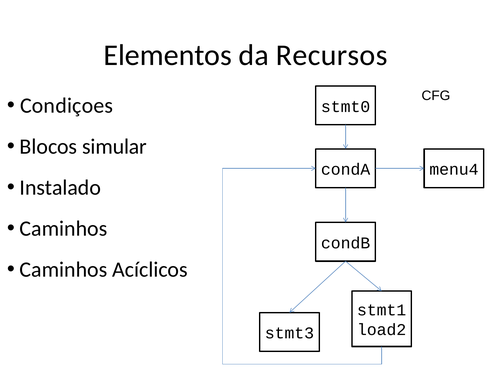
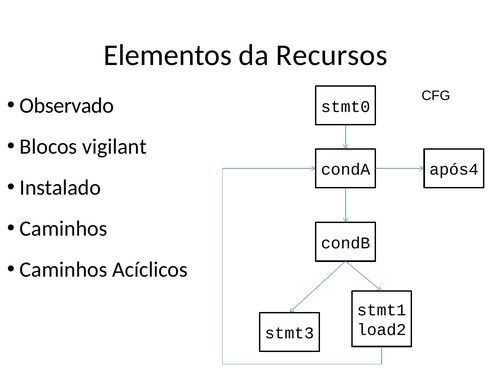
Condiçoes: Condiçoes -> Observado
simular: simular -> vigilant
menu4: menu4 -> após4
